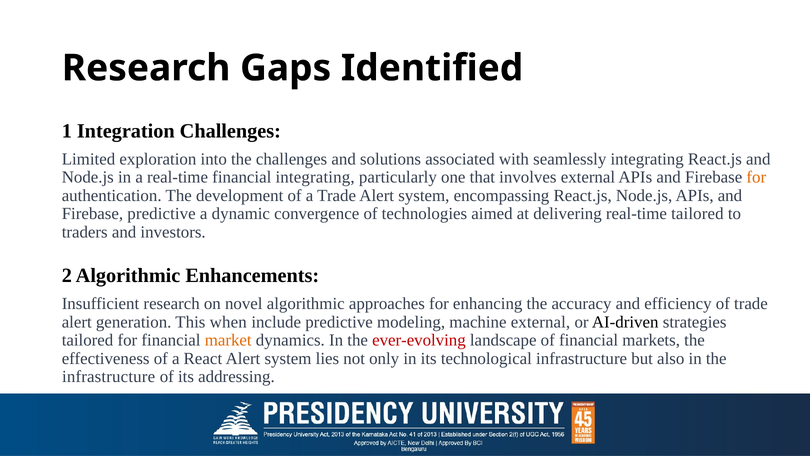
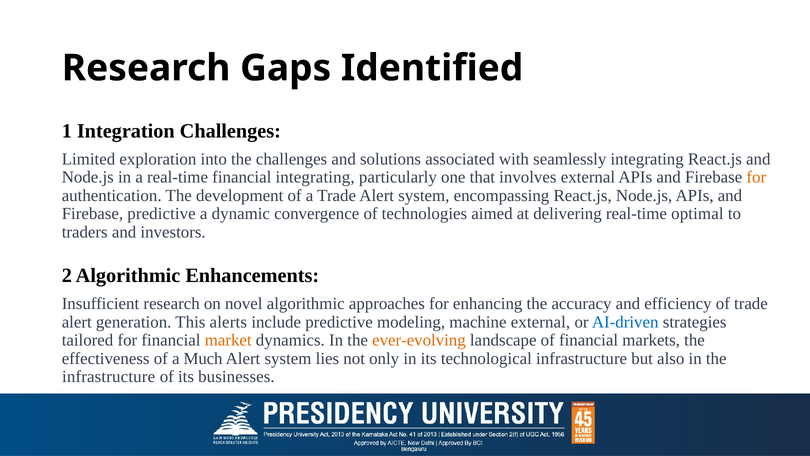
real-time tailored: tailored -> optimal
when: when -> alerts
AI-driven colour: black -> blue
ever-evolving colour: red -> orange
React: React -> Much
addressing: addressing -> businesses
